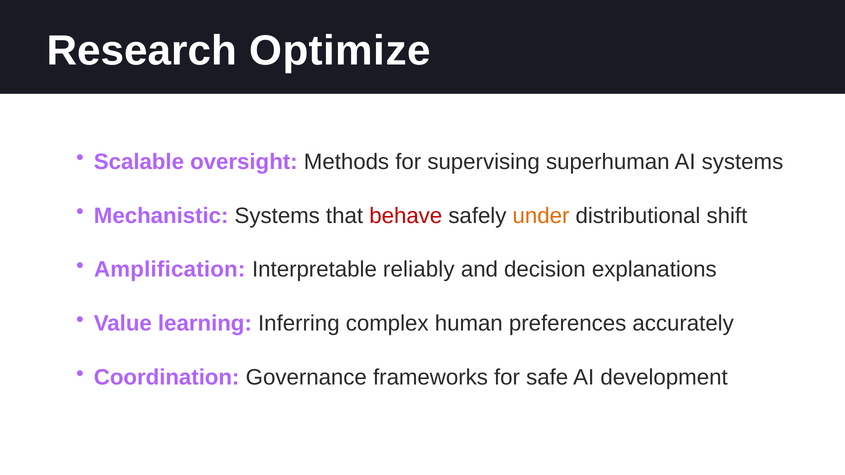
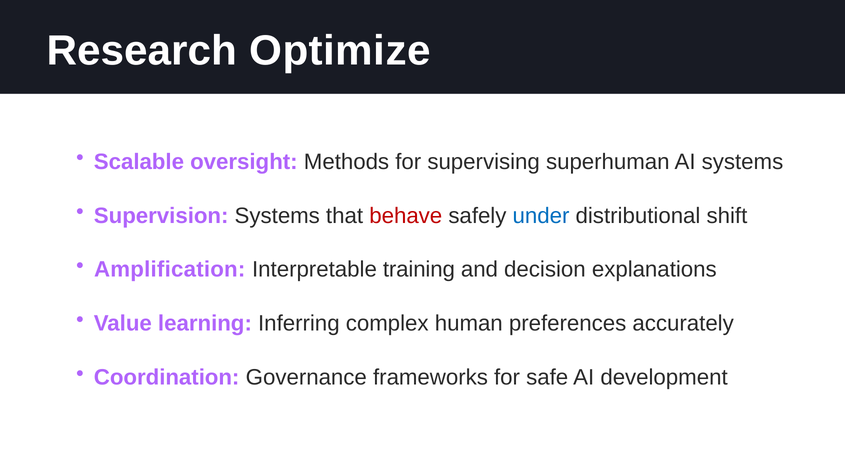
Mechanistic: Mechanistic -> Supervision
under colour: orange -> blue
reliably: reliably -> training
